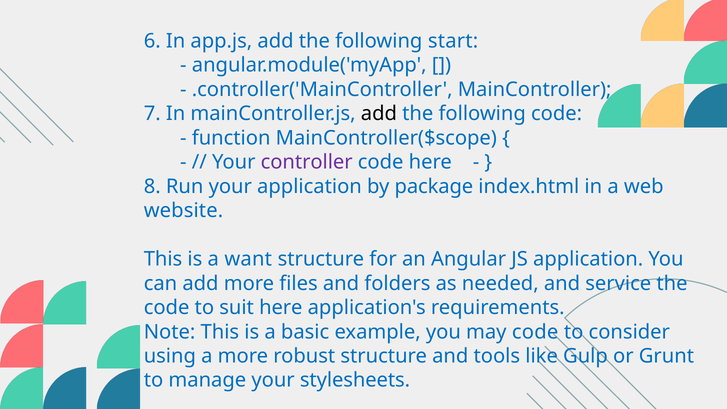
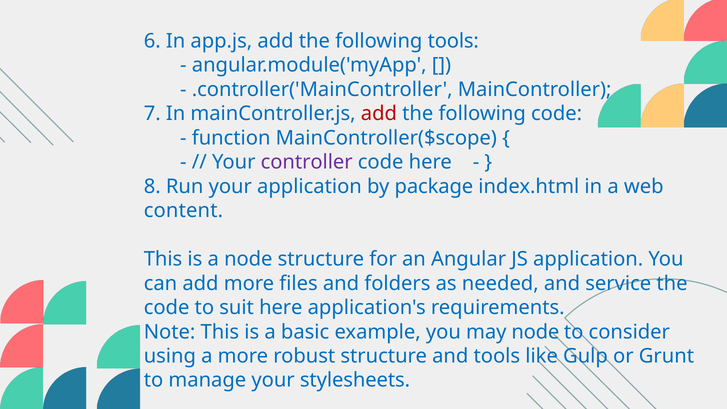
following start: start -> tools
add at (379, 114) colour: black -> red
website: website -> content
a want: want -> node
may code: code -> node
